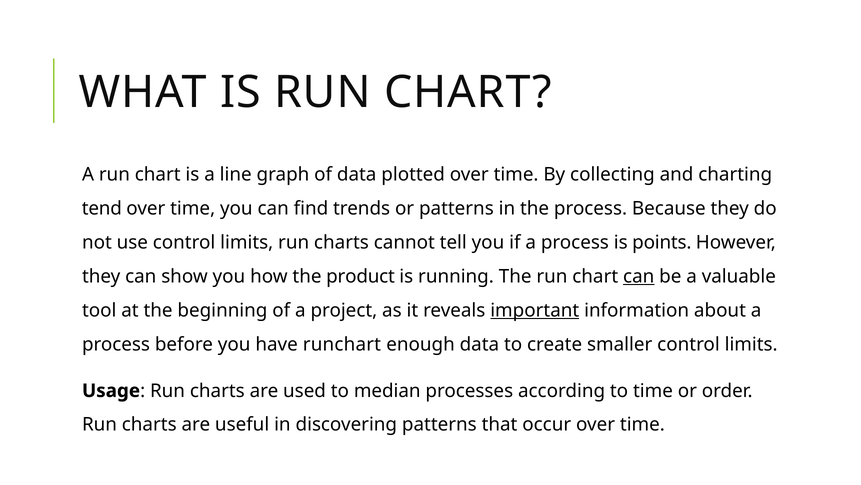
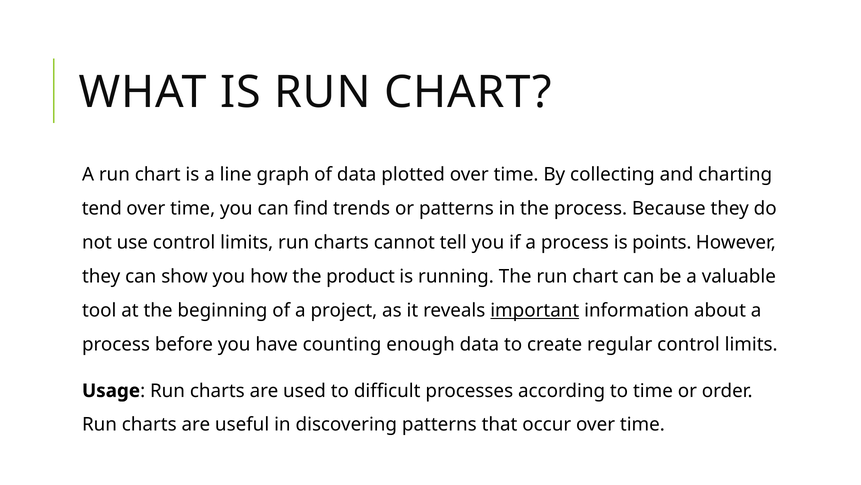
can at (639, 276) underline: present -> none
runchart: runchart -> counting
smaller: smaller -> regular
median: median -> difficult
